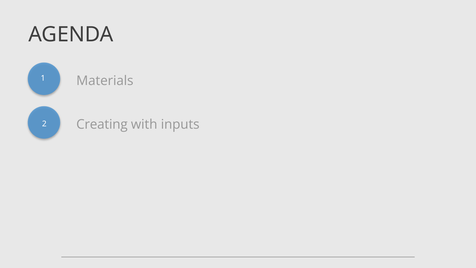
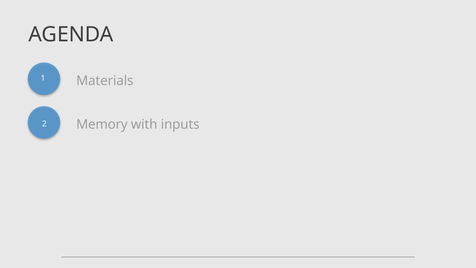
Creating: Creating -> Memory
